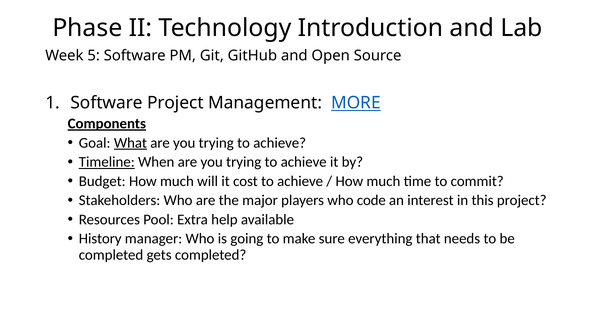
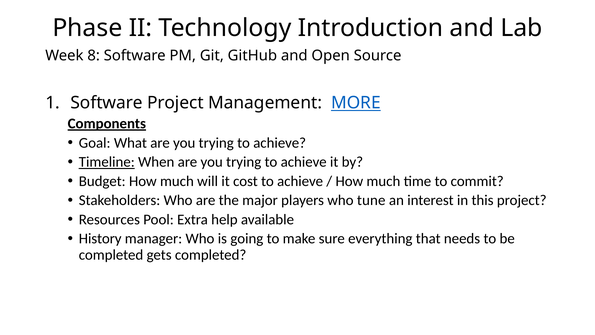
5: 5 -> 8
What underline: present -> none
code: code -> tune
